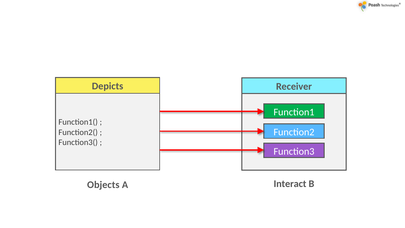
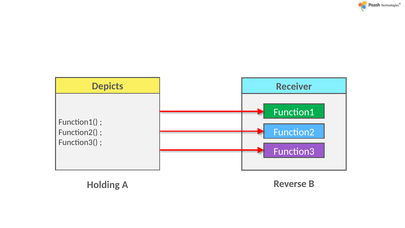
Objects: Objects -> Holding
Interact: Interact -> Reverse
